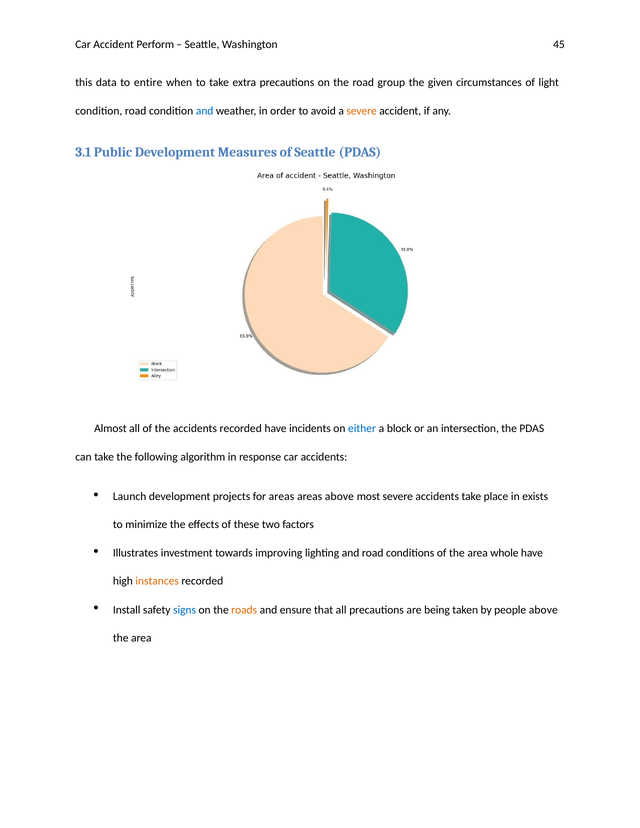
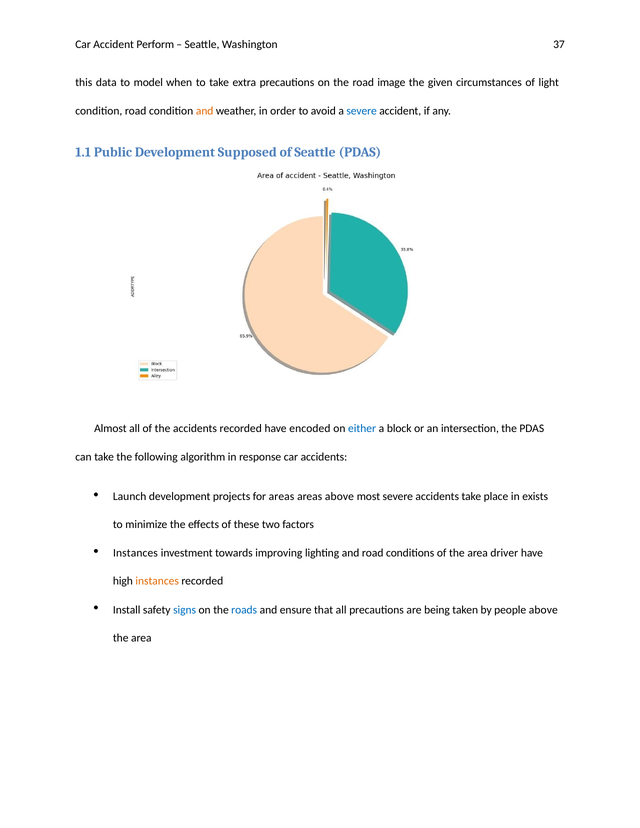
45: 45 -> 37
entire: entire -> model
group: group -> image
and at (205, 111) colour: blue -> orange
severe at (362, 111) colour: orange -> blue
3.1: 3.1 -> 1.1
Measures: Measures -> Supposed
incidents: incidents -> encoded
Illustrates at (136, 553): Illustrates -> Instances
whole: whole -> driver
roads colour: orange -> blue
